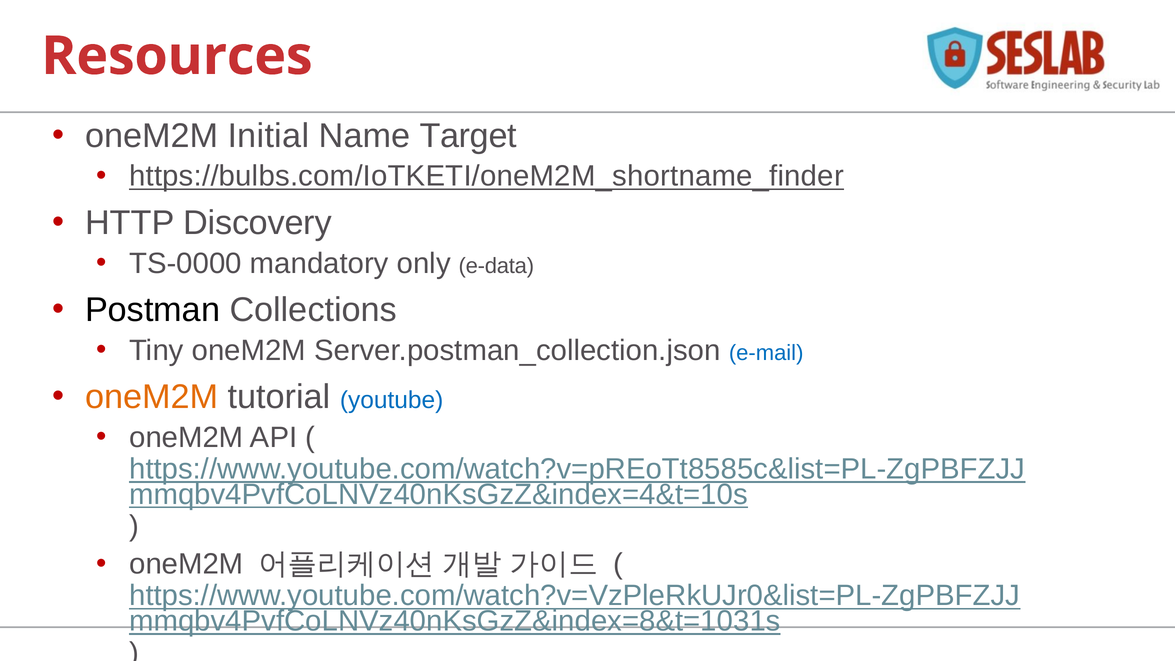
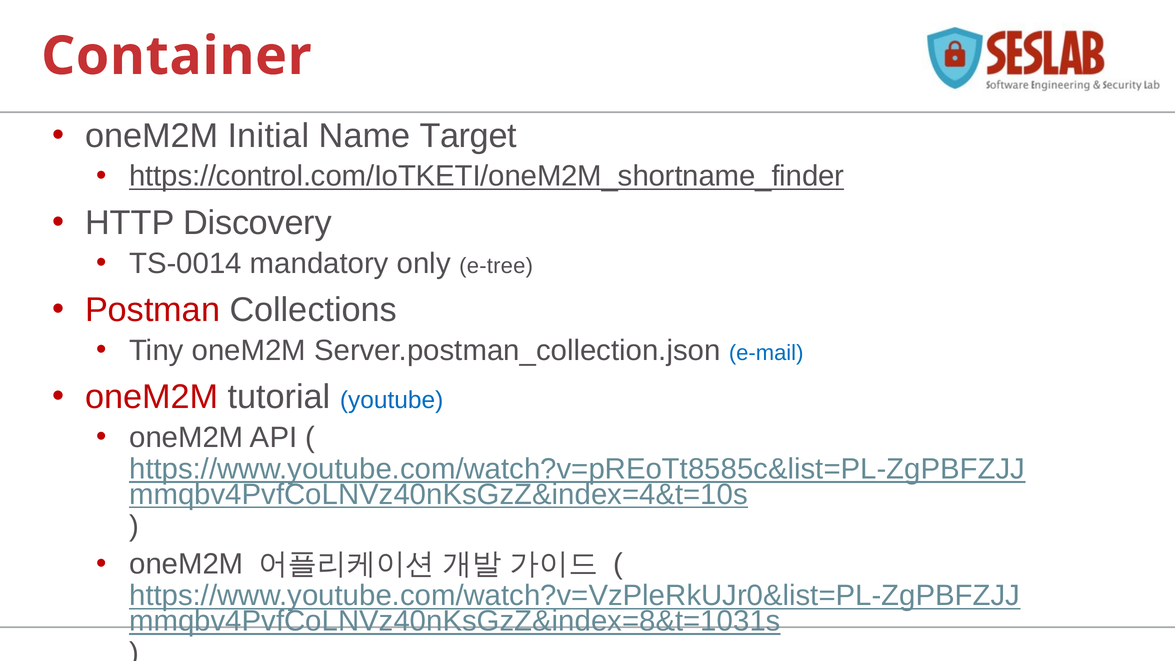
Resources: Resources -> Container
https://bulbs.com/IoTKETI/oneM2M_shortname_finder: https://bulbs.com/IoTKETI/oneM2M_shortname_finder -> https://control.com/IoTKETI/oneM2M_shortname_finder
TS-0000: TS-0000 -> TS-0014
e-data: e-data -> e-tree
Postman colour: black -> red
oneM2M at (152, 397) colour: orange -> red
